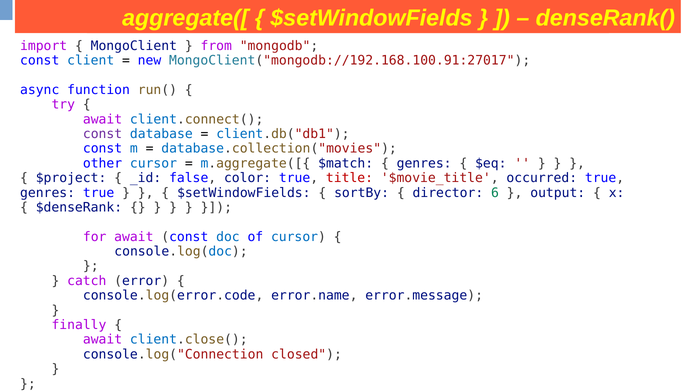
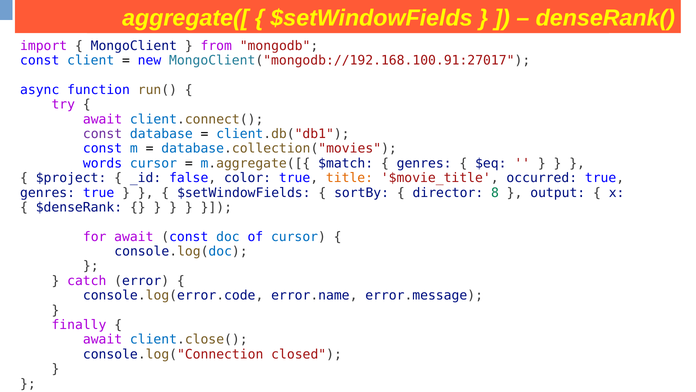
other: other -> words
title colour: red -> orange
6: 6 -> 8
